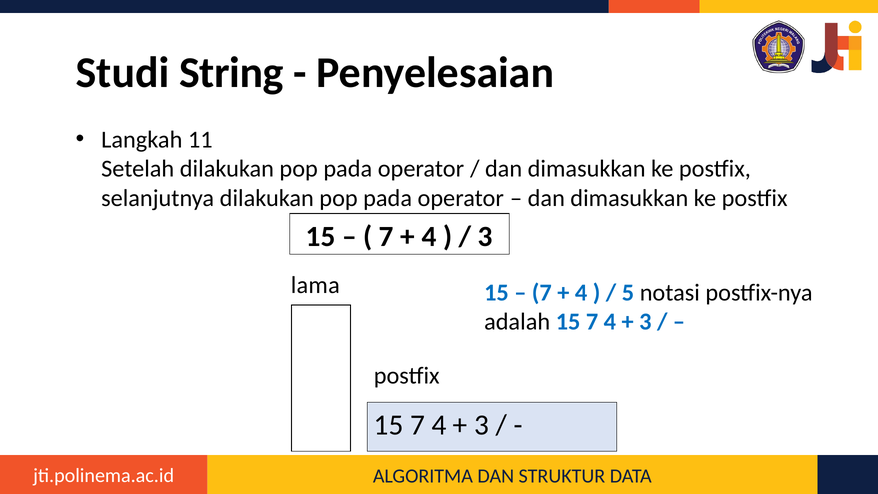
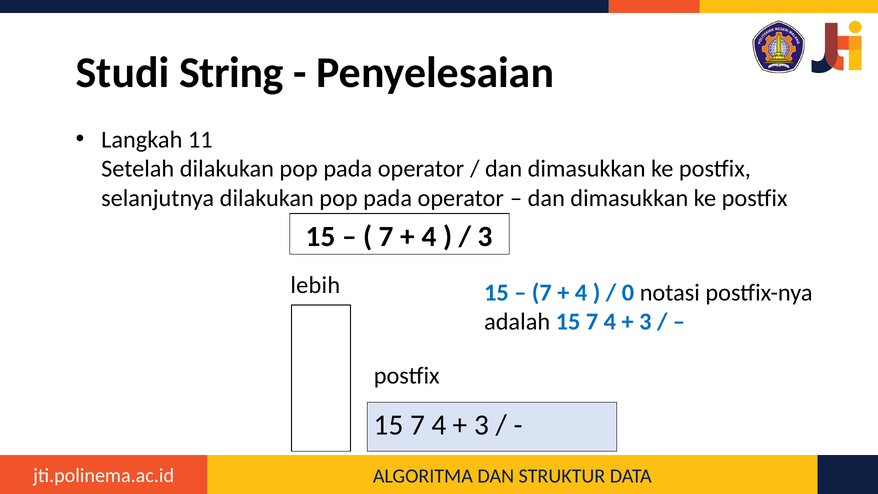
lama: lama -> lebih
5: 5 -> 0
